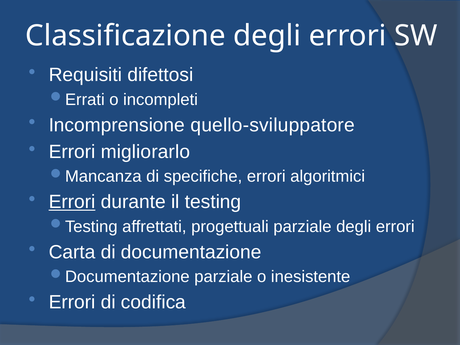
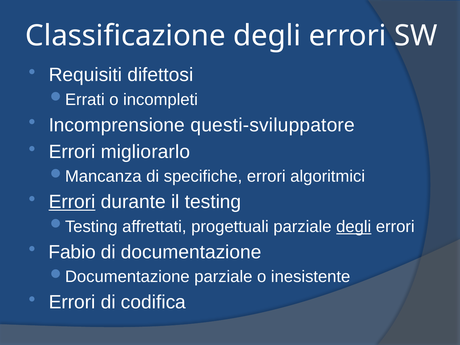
quello-sviluppatore: quello-sviluppatore -> questi-sviluppatore
degli at (354, 227) underline: none -> present
Carta: Carta -> Fabio
